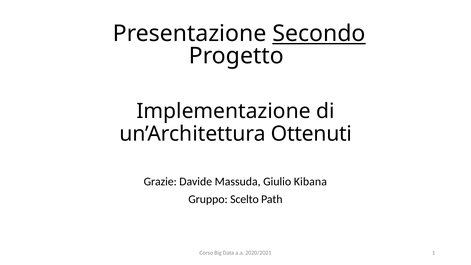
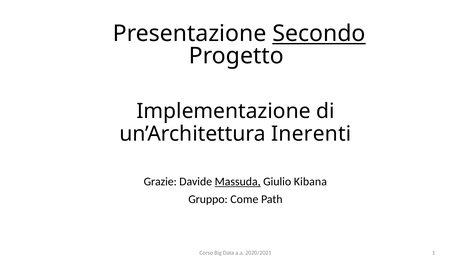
Ottenuti: Ottenuti -> Inerenti
Massuda underline: none -> present
Scelto: Scelto -> Come
